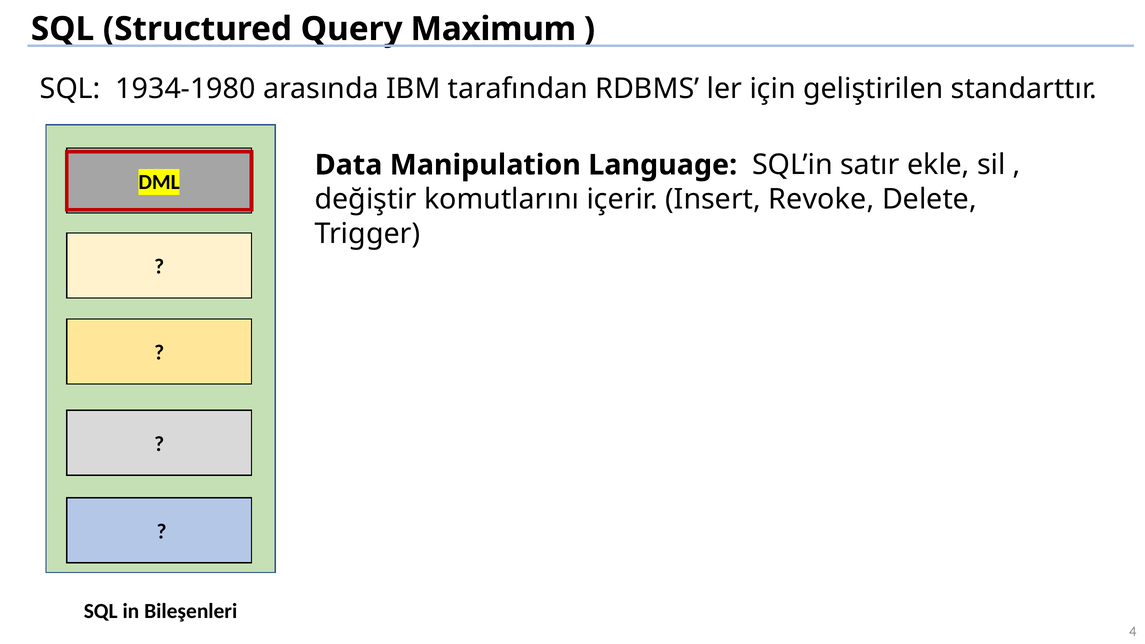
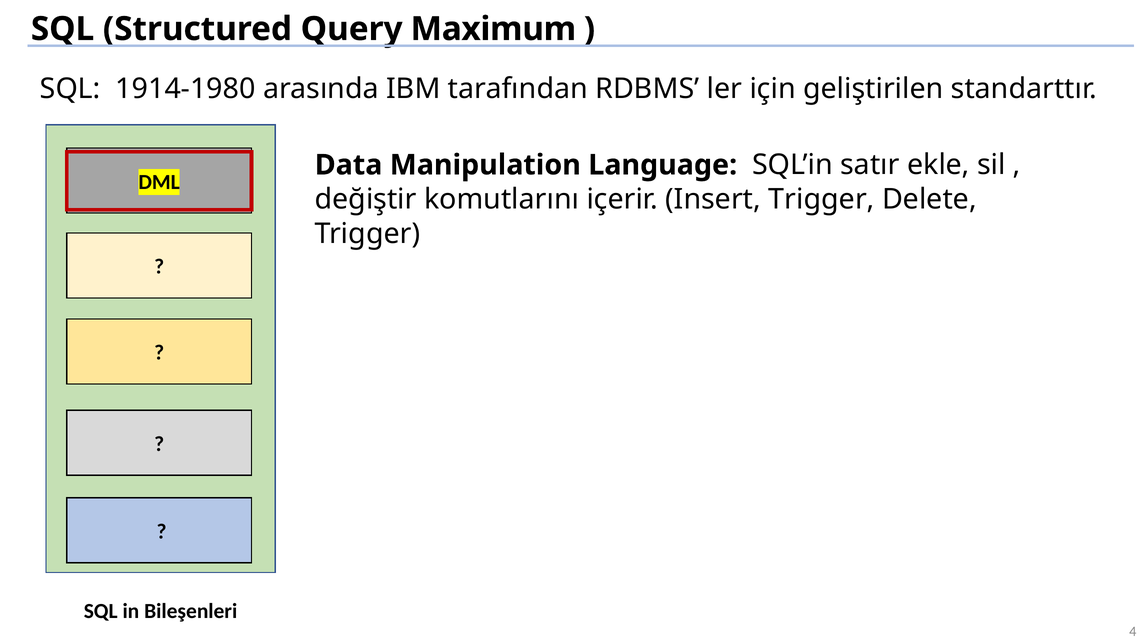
1934-1980: 1934-1980 -> 1914-1980
Insert Revoke: Revoke -> Trigger
